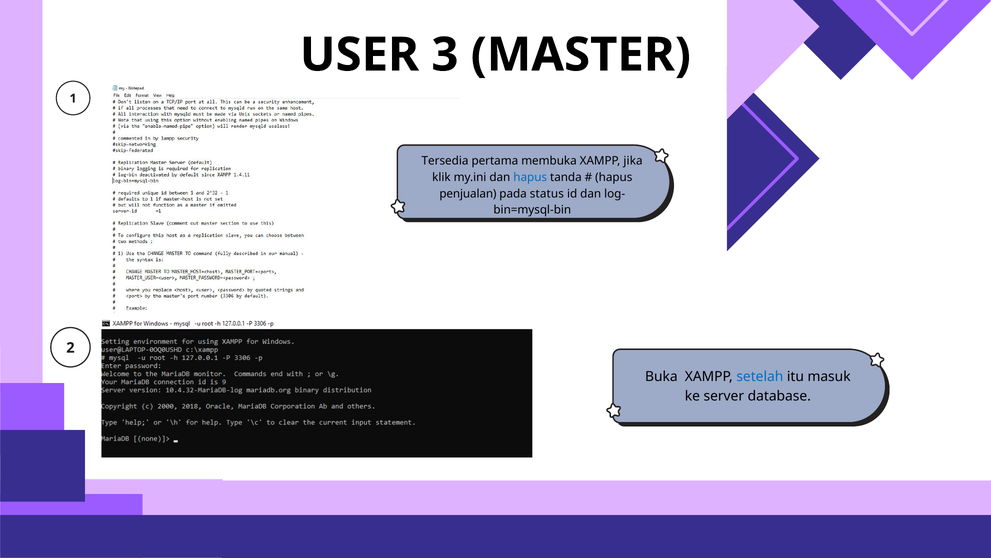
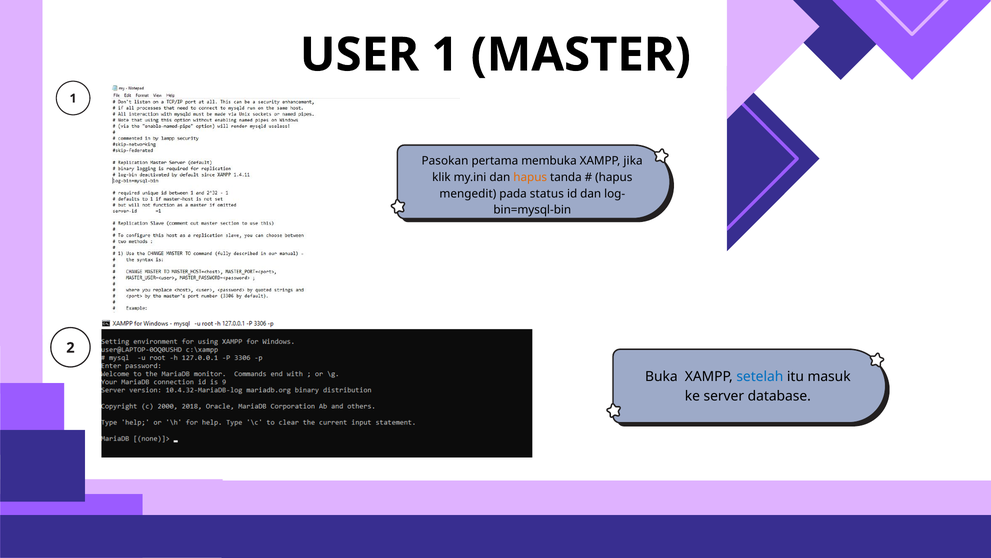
3: 3 -> 1
Tersedia: Tersedia -> Pasokan
hapus at (530, 177) colour: blue -> orange
penjualan: penjualan -> mengedit
